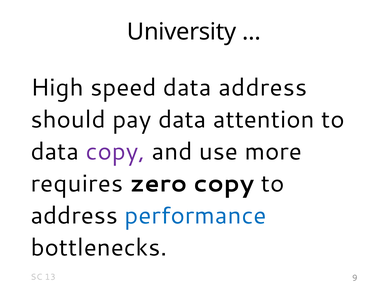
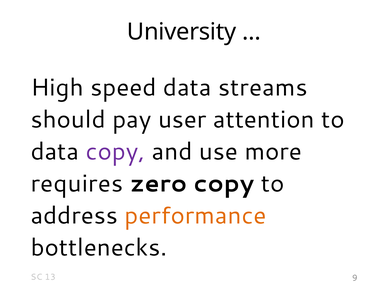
data address: address -> streams
pay data: data -> user
performance colour: blue -> orange
